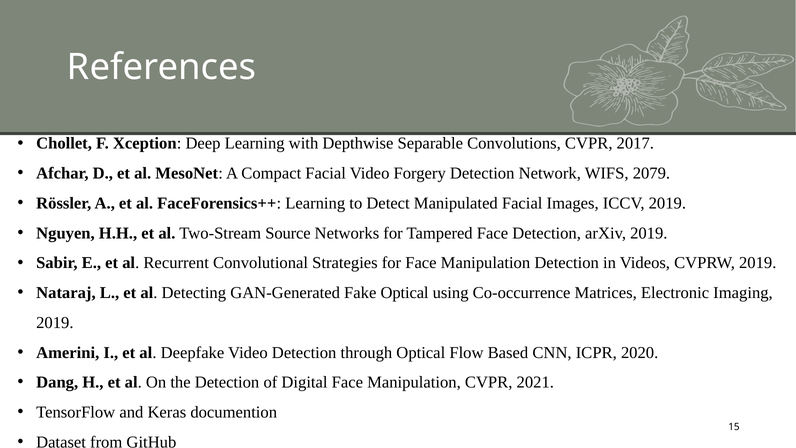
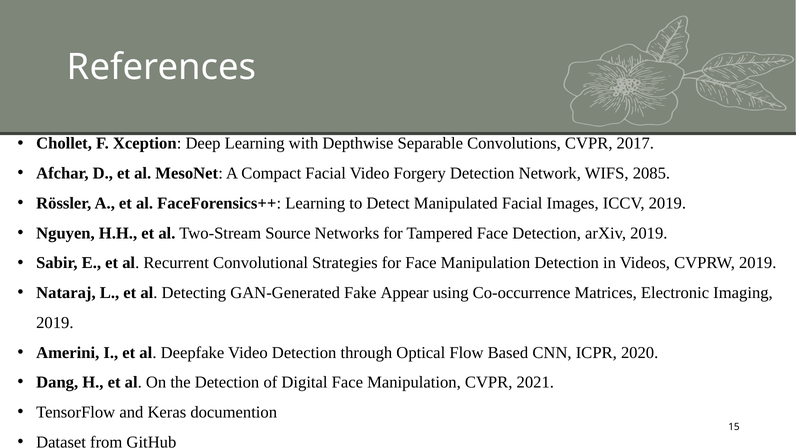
2079: 2079 -> 2085
Fake Optical: Optical -> Appear
